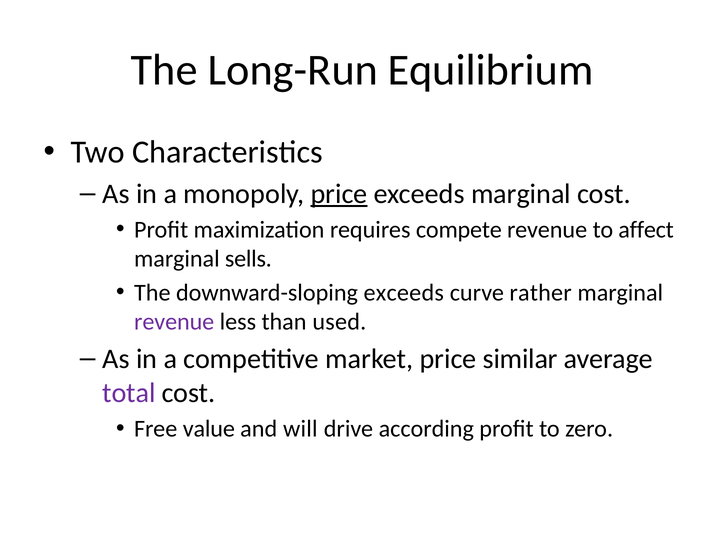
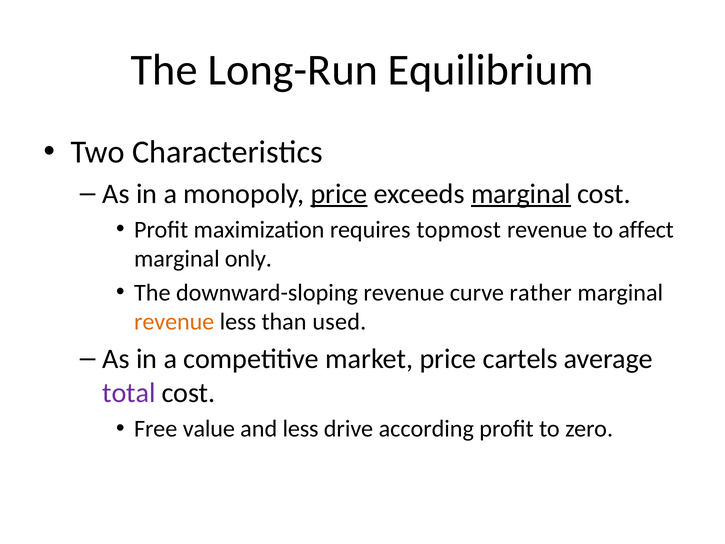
marginal at (521, 194) underline: none -> present
compete: compete -> topmost
sells: sells -> only
downward-sloping exceeds: exceeds -> revenue
revenue at (174, 322) colour: purple -> orange
similar: similar -> cartels
and will: will -> less
